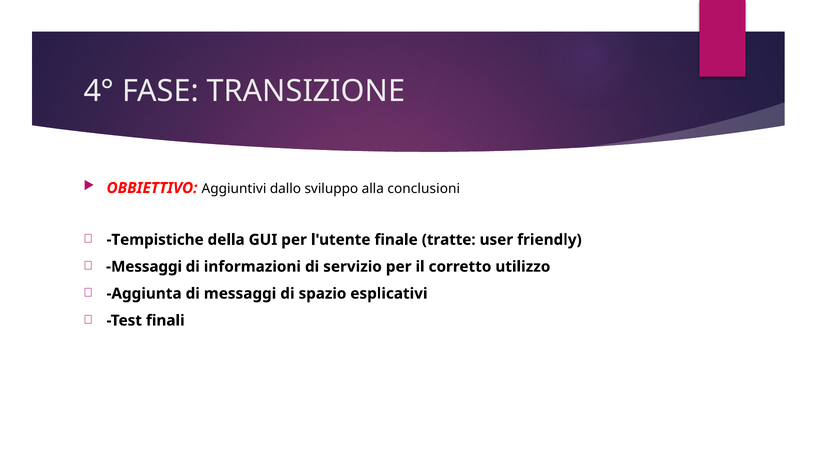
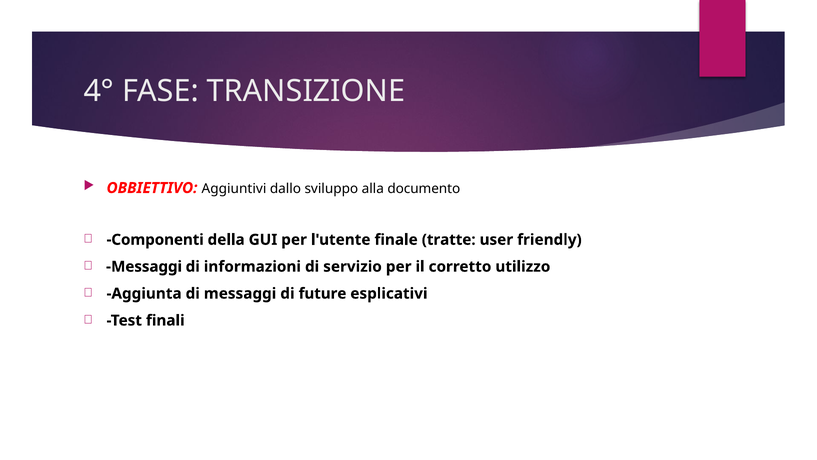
conclusioni: conclusioni -> documento
Tempistiche: Tempistiche -> Componenti
spazio: spazio -> future
